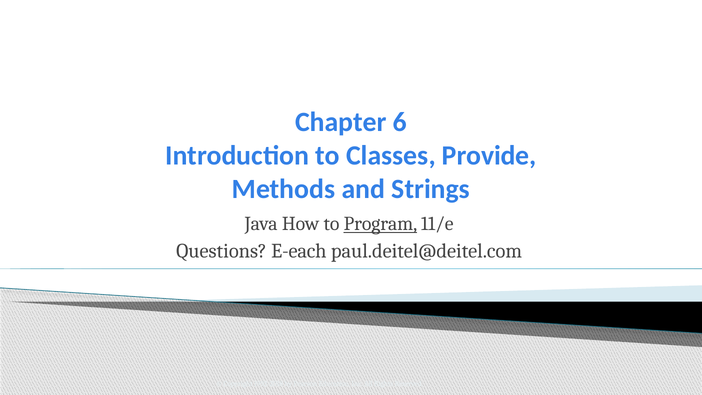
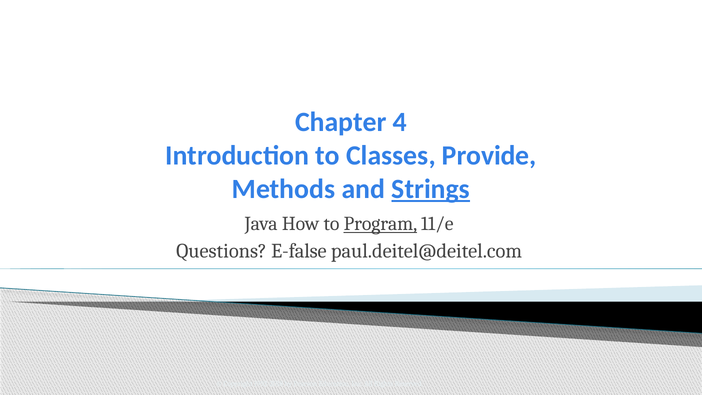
6: 6 -> 4
Strings underline: none -> present
E-each: E-each -> E-false
